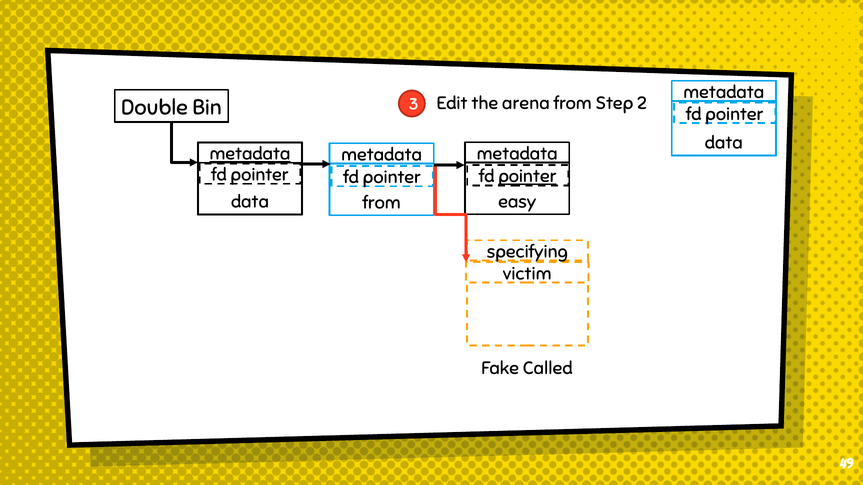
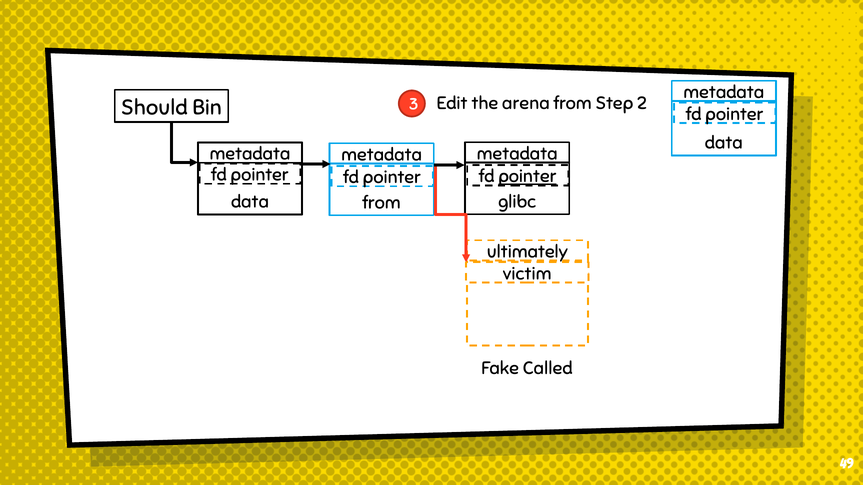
Double: Double -> Should
metadata at (250, 154) underline: present -> none
easy: easy -> glibc
specifying: specifying -> ultimately
